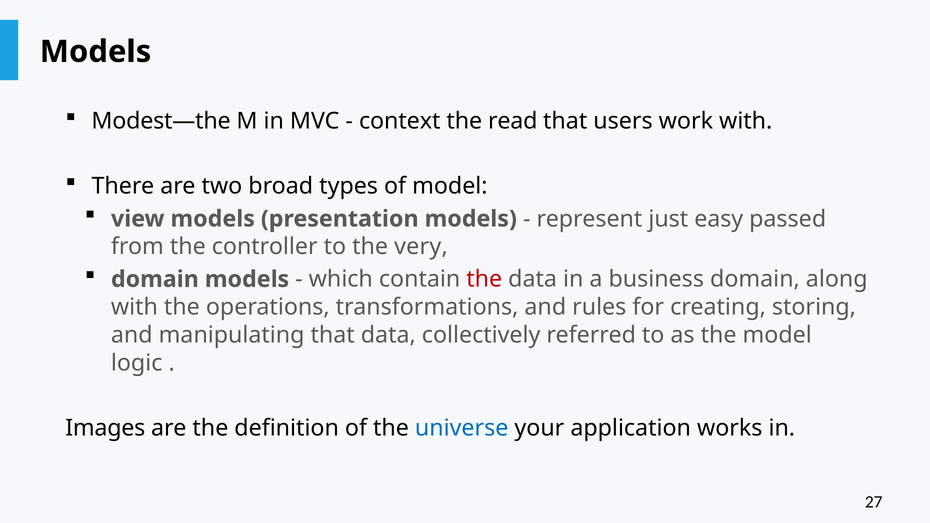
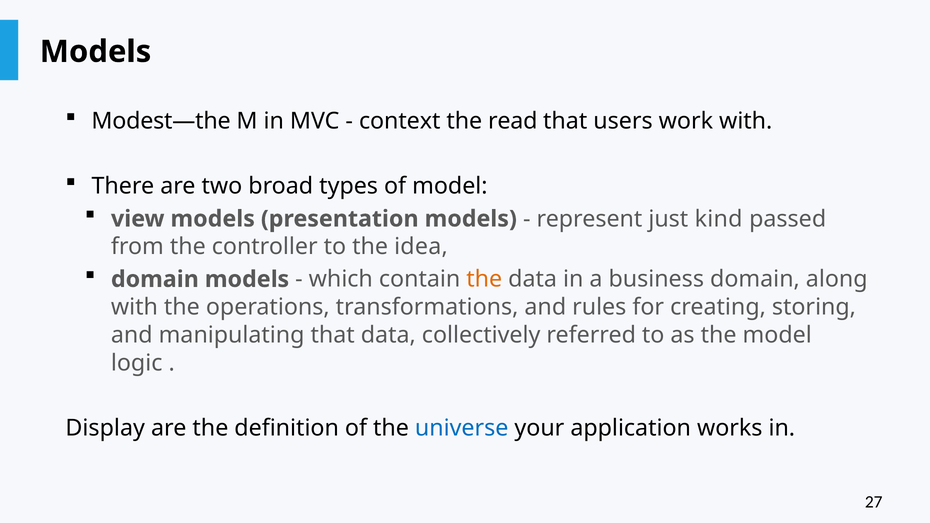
easy: easy -> kind
very: very -> idea
the at (484, 279) colour: red -> orange
Images: Images -> Display
